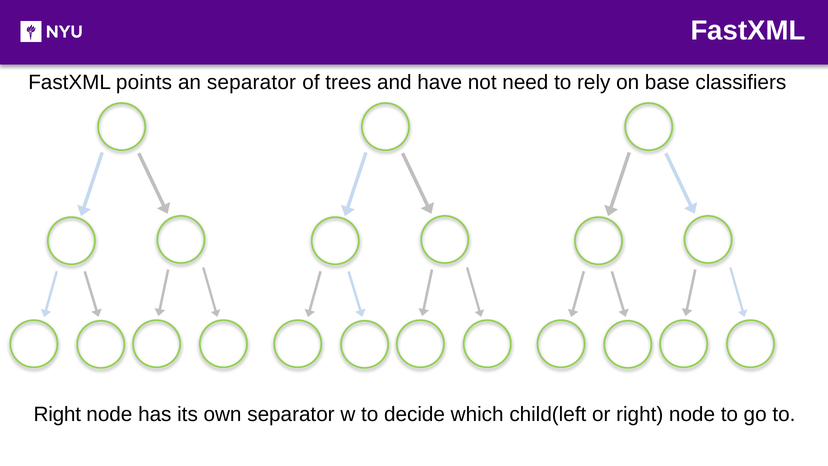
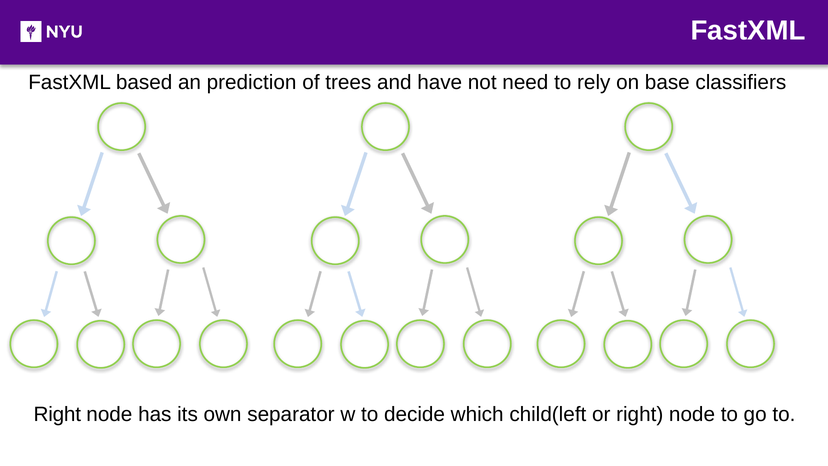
points: points -> based
an separator: separator -> prediction
